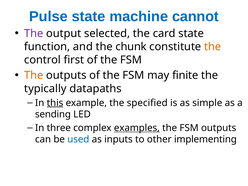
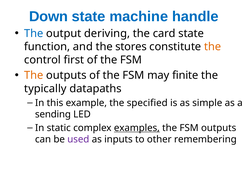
Pulse: Pulse -> Down
cannot: cannot -> handle
The at (34, 33) colour: purple -> blue
selected: selected -> deriving
chunk: chunk -> stores
this underline: present -> none
three: three -> static
used colour: blue -> purple
implementing: implementing -> remembering
